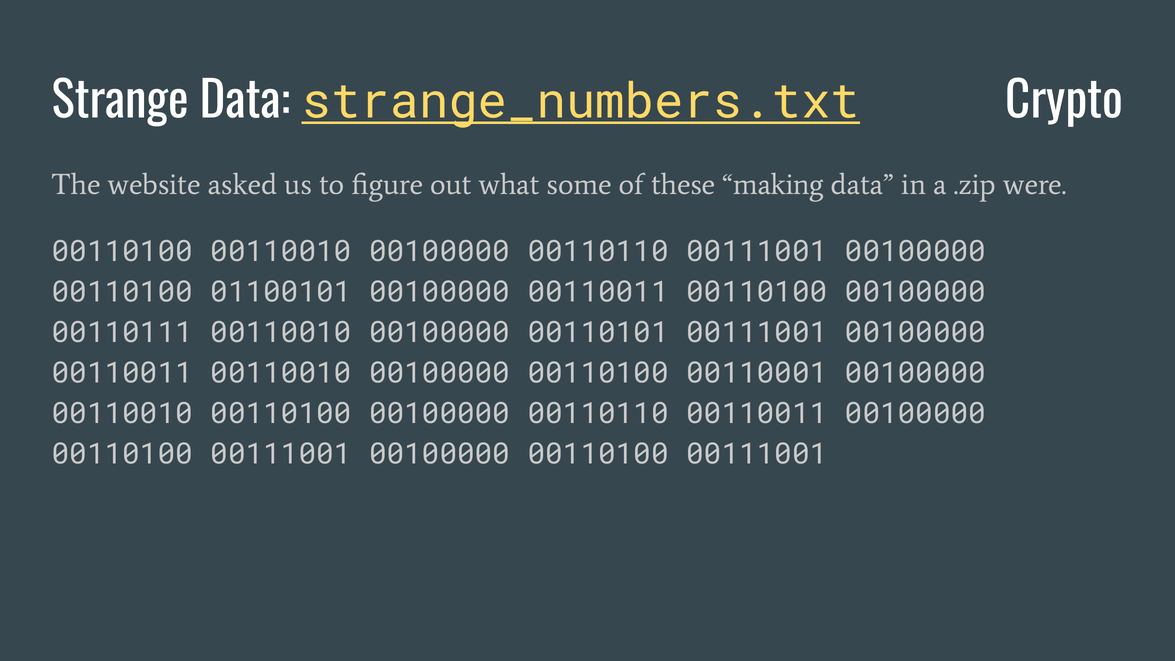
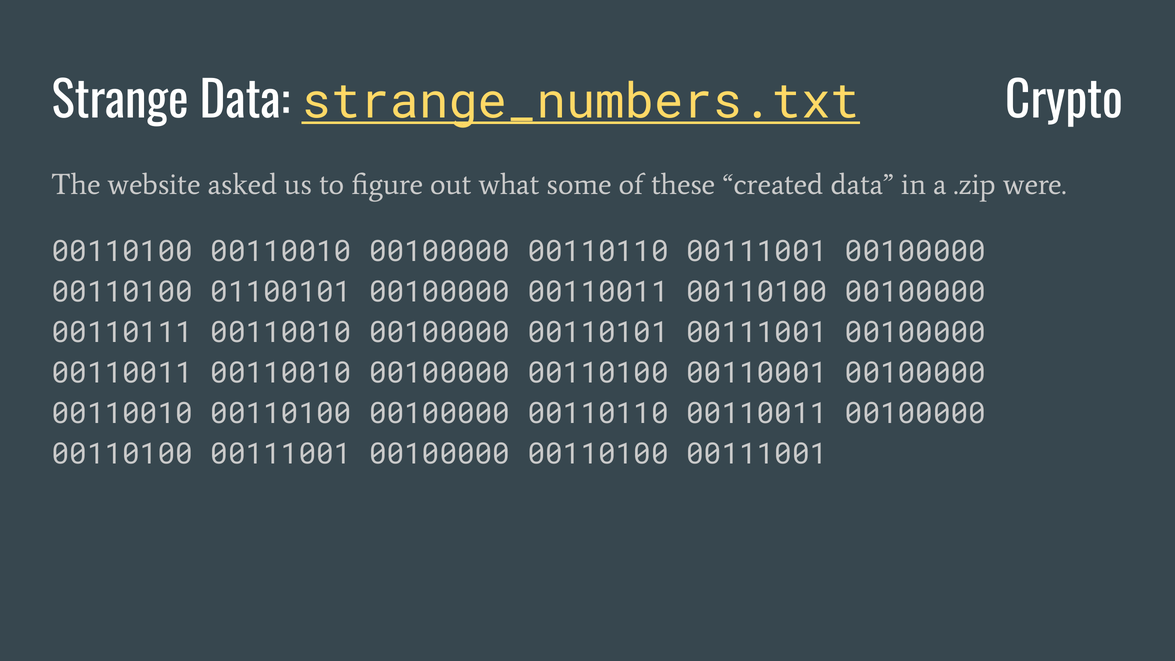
making: making -> created
